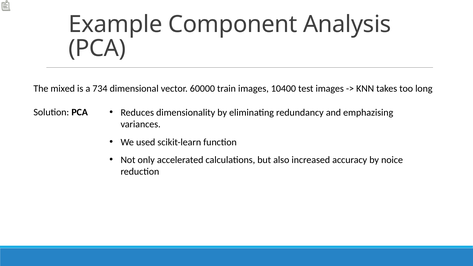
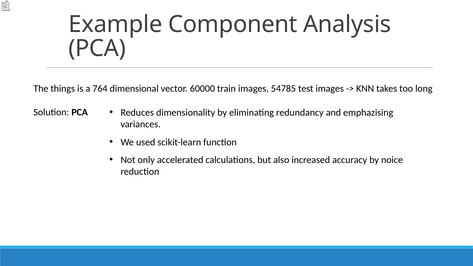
mixed: mixed -> things
734: 734 -> 764
10400: 10400 -> 54785
